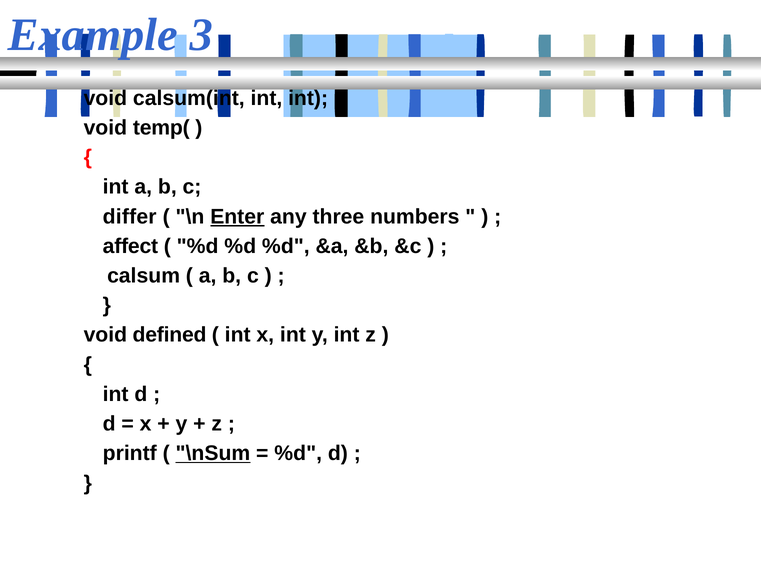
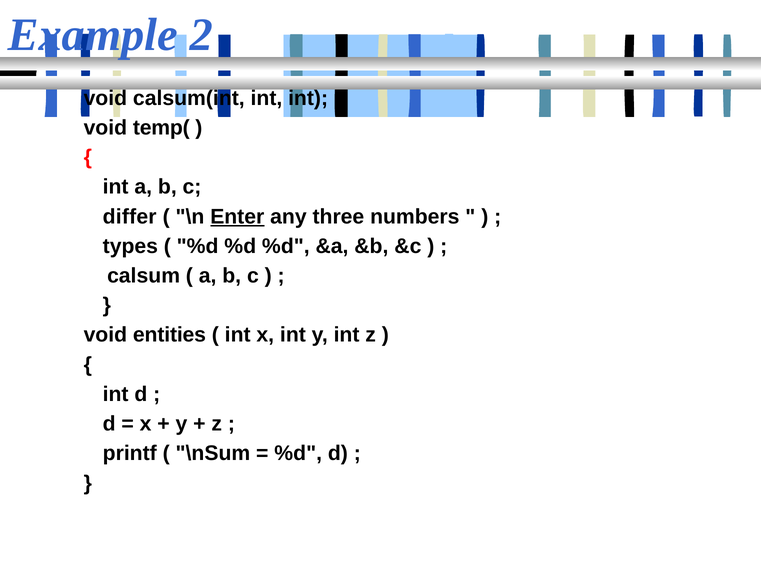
3: 3 -> 2
affect: affect -> types
defined: defined -> entities
\nSum underline: present -> none
